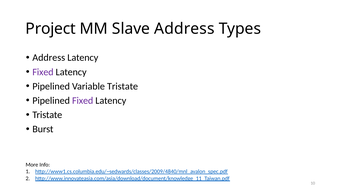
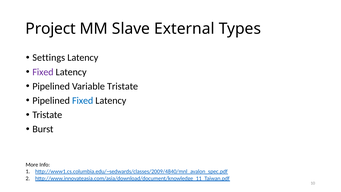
Slave Address: Address -> External
Address at (49, 58): Address -> Settings
Fixed at (83, 100) colour: purple -> blue
